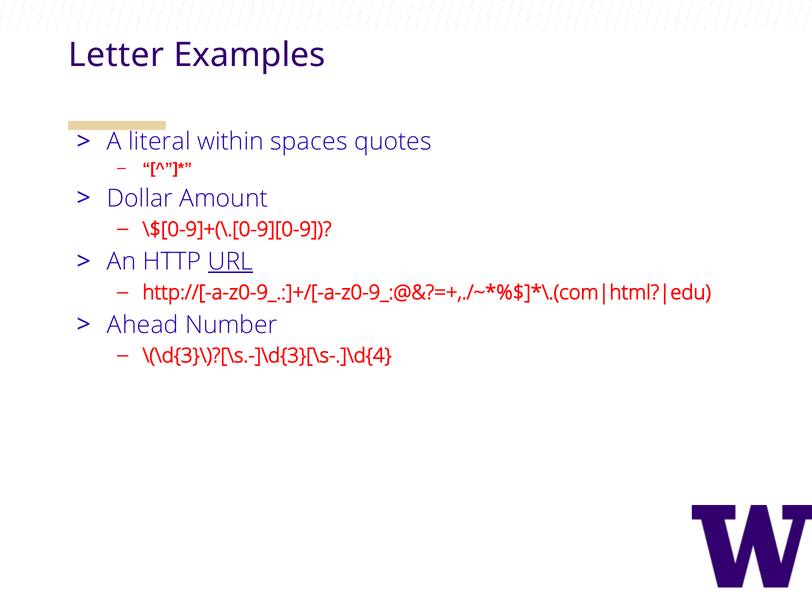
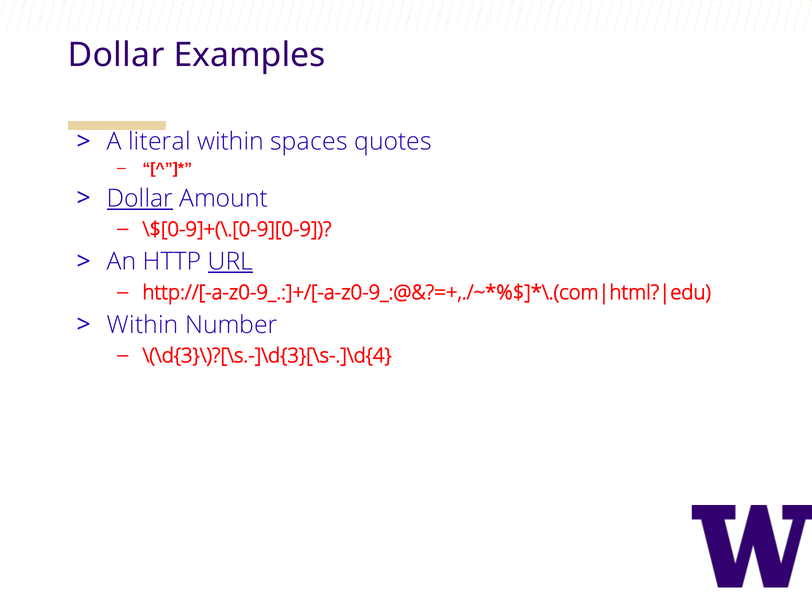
Letter at (116, 55): Letter -> Dollar
Dollar at (140, 199) underline: none -> present
Ahead at (143, 325): Ahead -> Within
